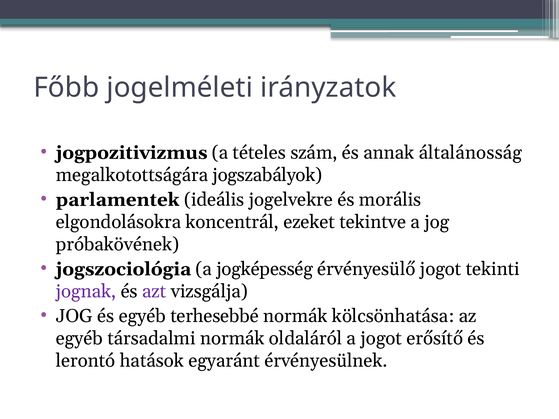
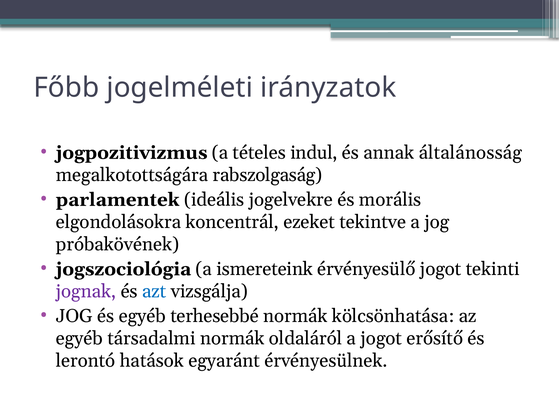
szám: szám -> indul
jogszabályok: jogszabályok -> rabszolgaság
jogképesség: jogképesség -> ismereteink
azt colour: purple -> blue
